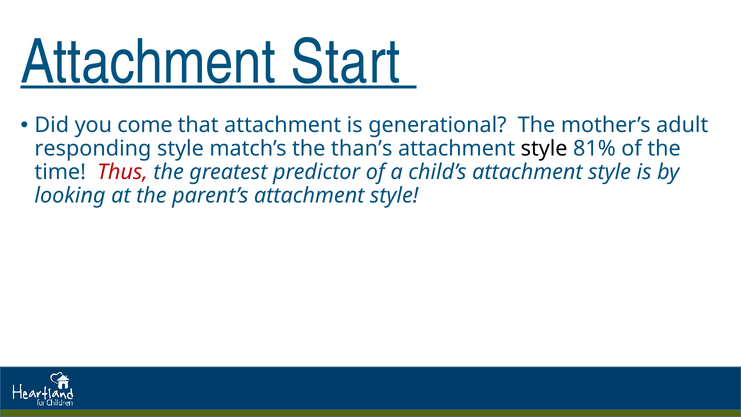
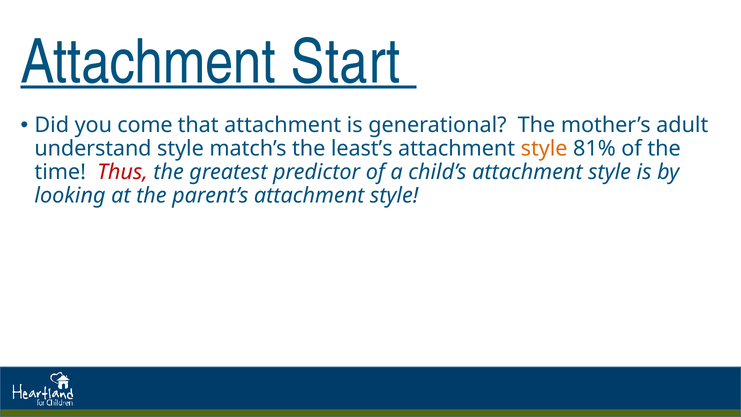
responding: responding -> understand
than’s: than’s -> least’s
style at (544, 149) colour: black -> orange
